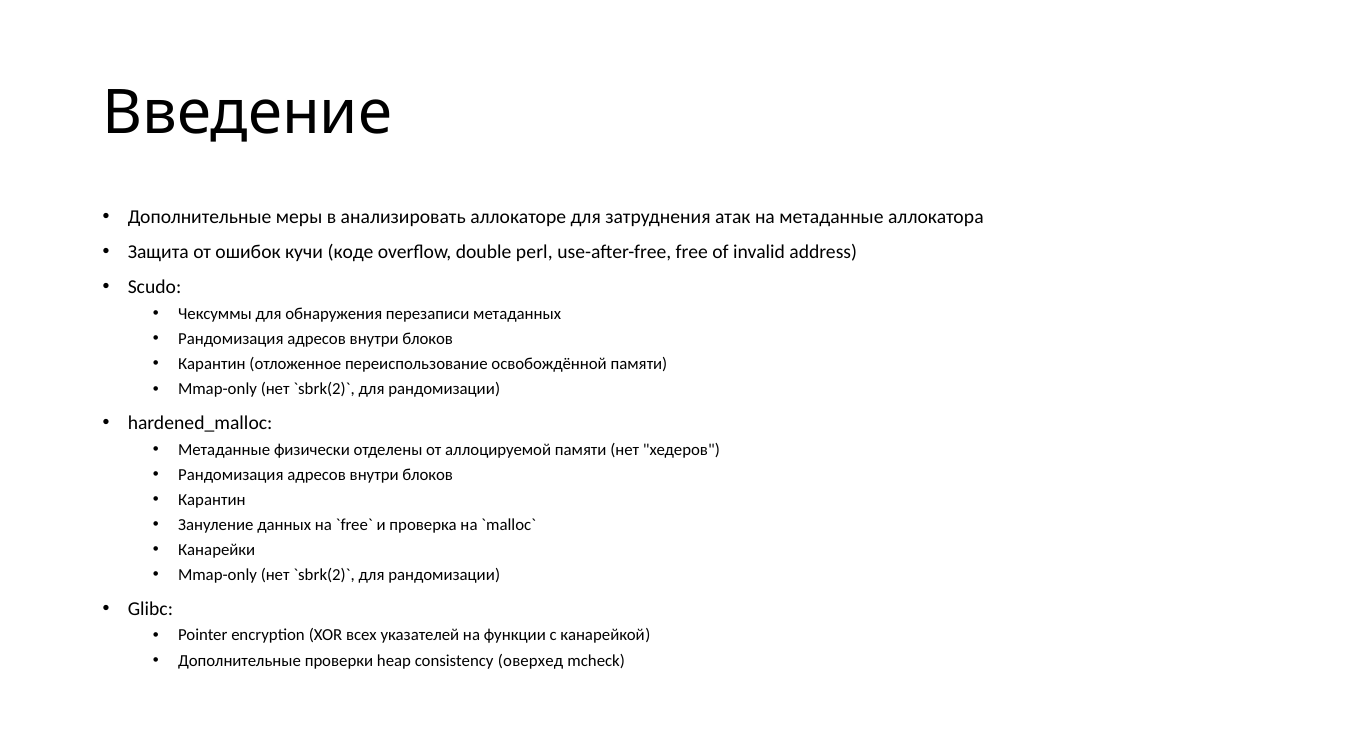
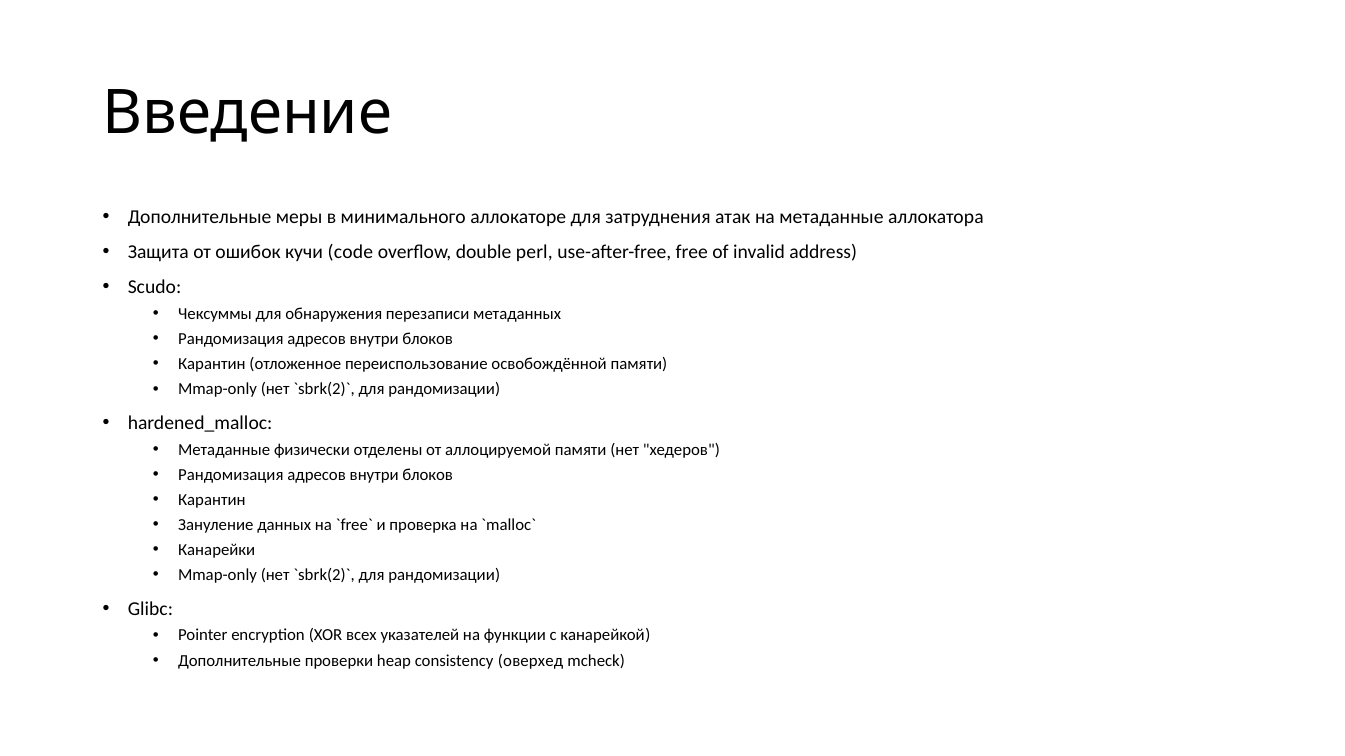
анализировать: анализировать -> минимального
коде: коде -> code
